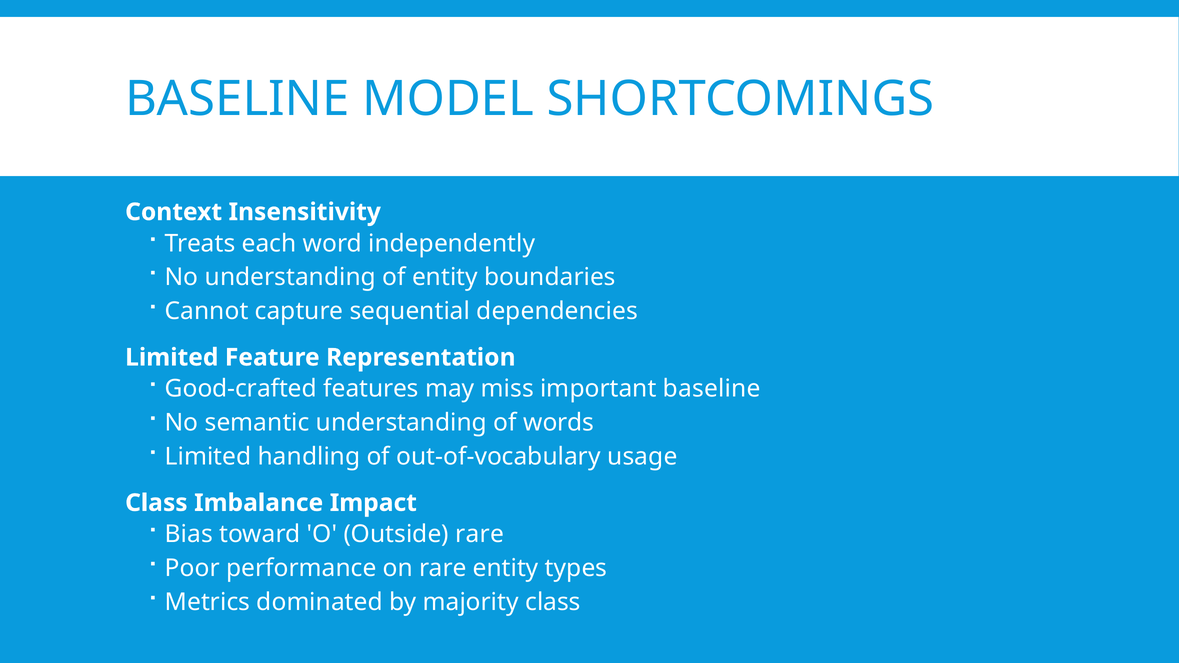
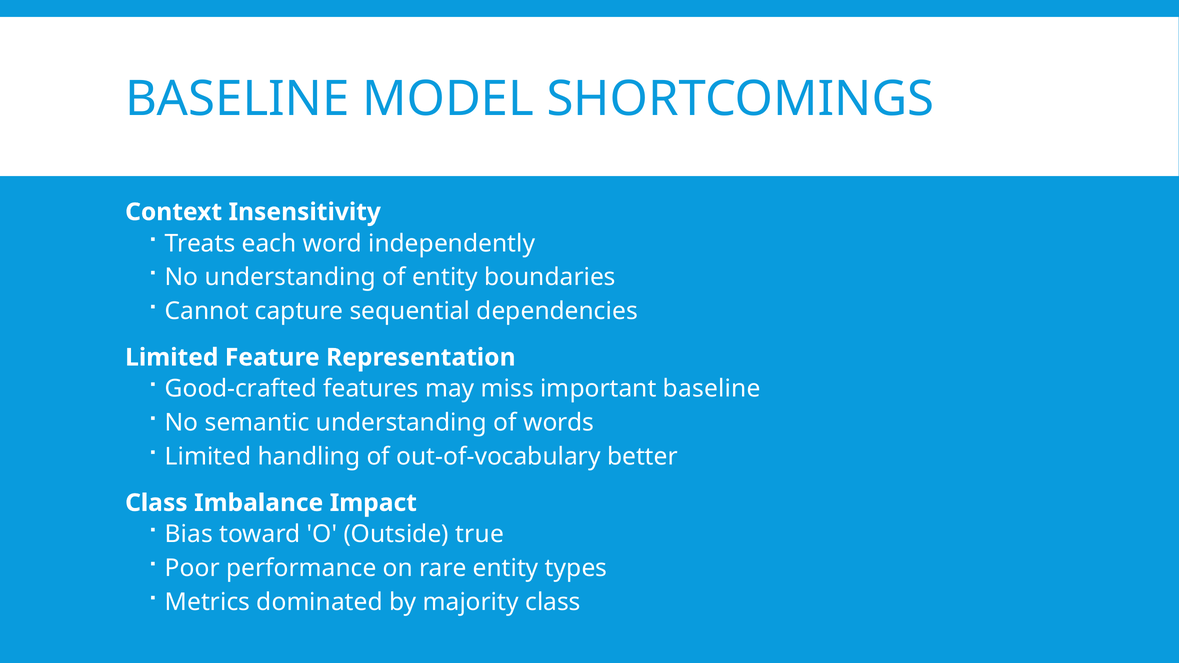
usage: usage -> better
Outside rare: rare -> true
